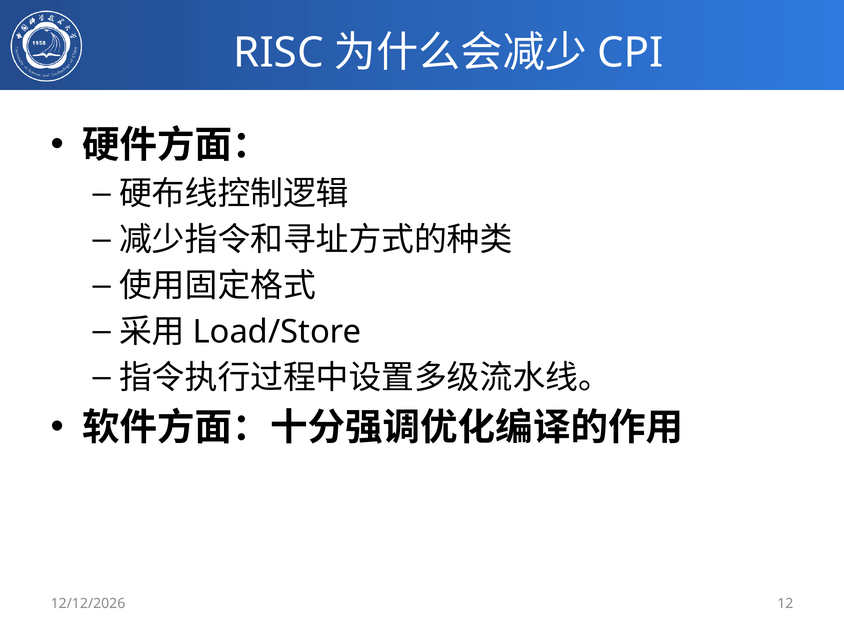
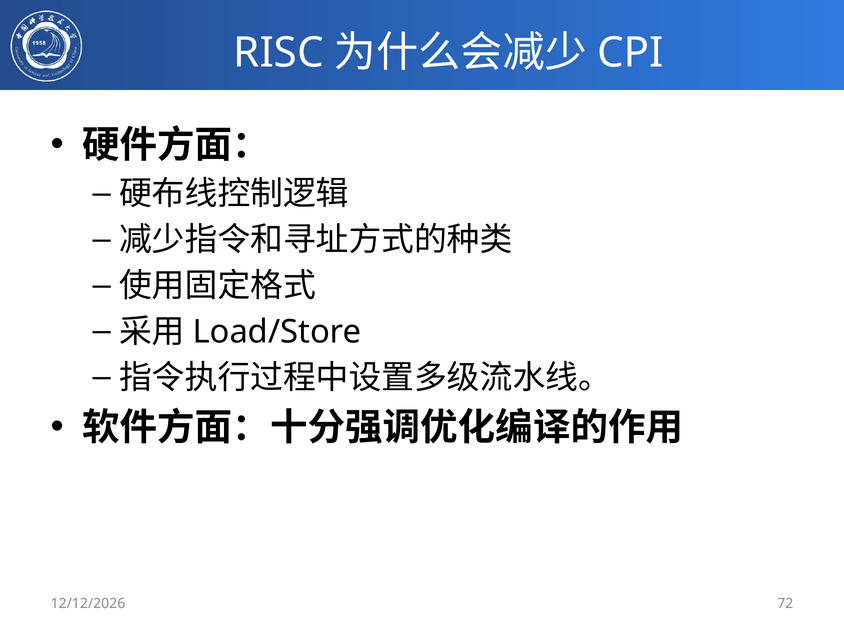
12: 12 -> 72
